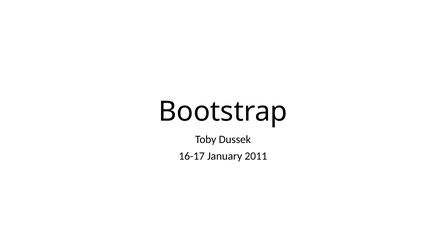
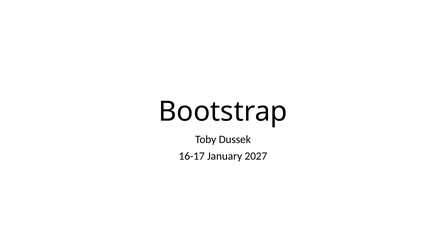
2011: 2011 -> 2027
